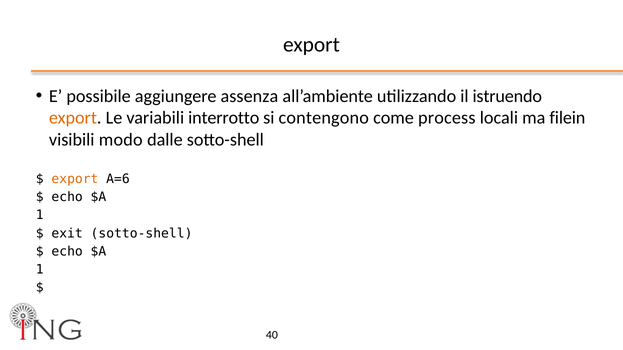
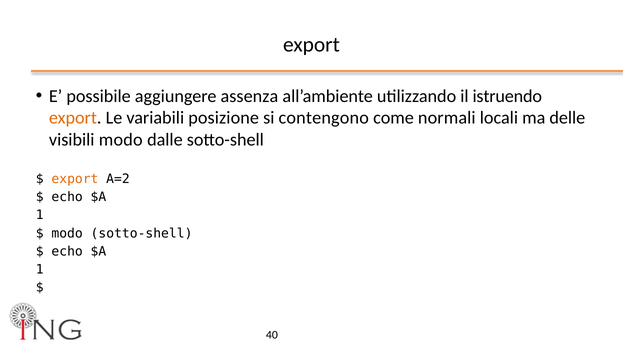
interrotto: interrotto -> posizione
process: process -> normali
filein: filein -> delle
A=6: A=6 -> A=2
exit at (67, 234): exit -> modo
